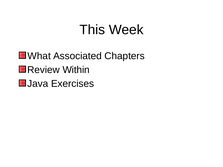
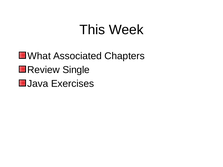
Within: Within -> Single
